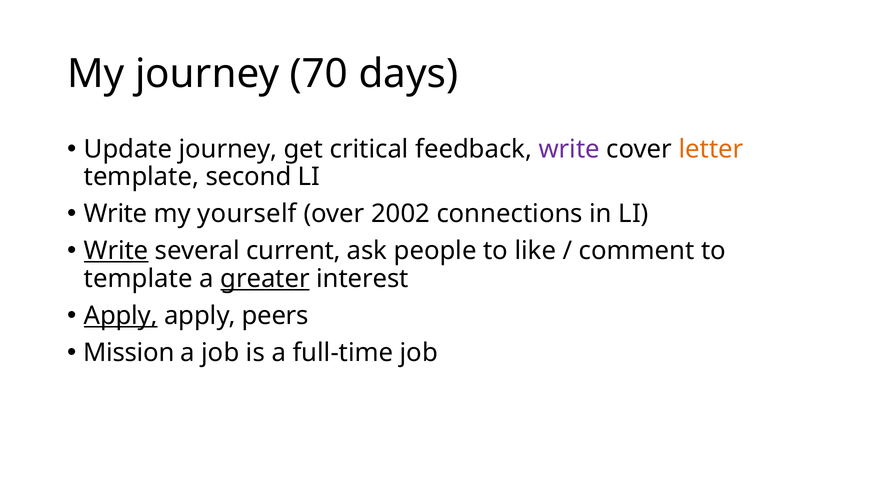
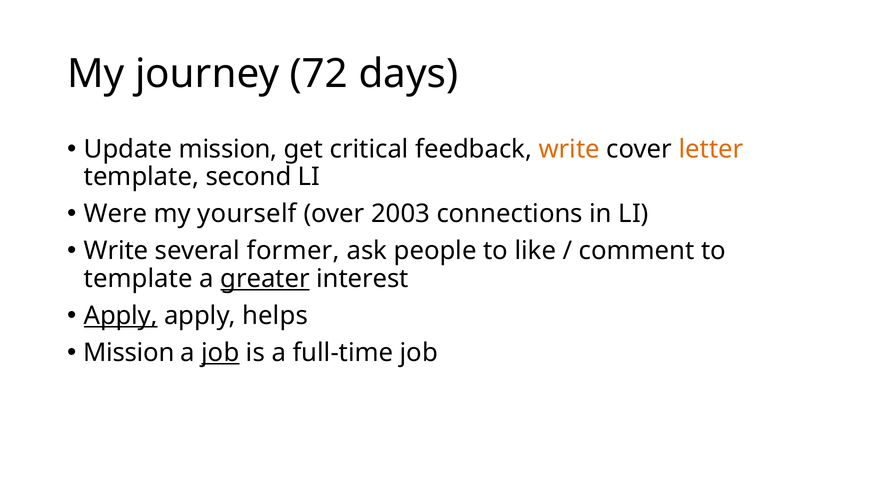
70: 70 -> 72
Update journey: journey -> mission
write at (569, 149) colour: purple -> orange
Write at (116, 214): Write -> Were
2002: 2002 -> 2003
Write at (116, 251) underline: present -> none
current: current -> former
peers: peers -> helps
job at (220, 353) underline: none -> present
